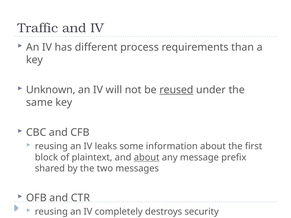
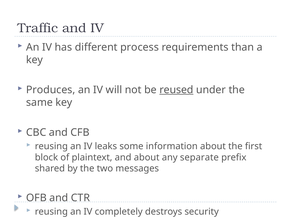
Unknown: Unknown -> Produces
about at (147, 158) underline: present -> none
message: message -> separate
